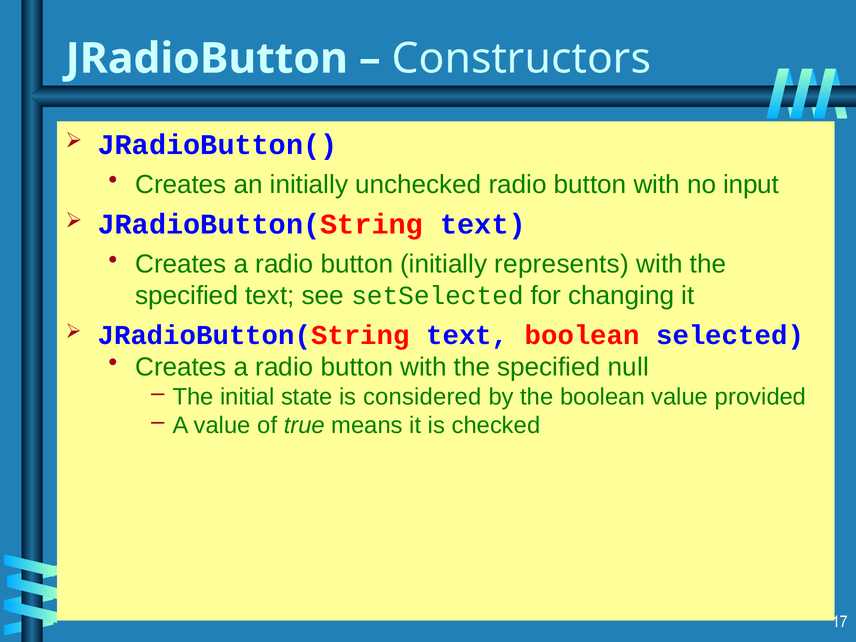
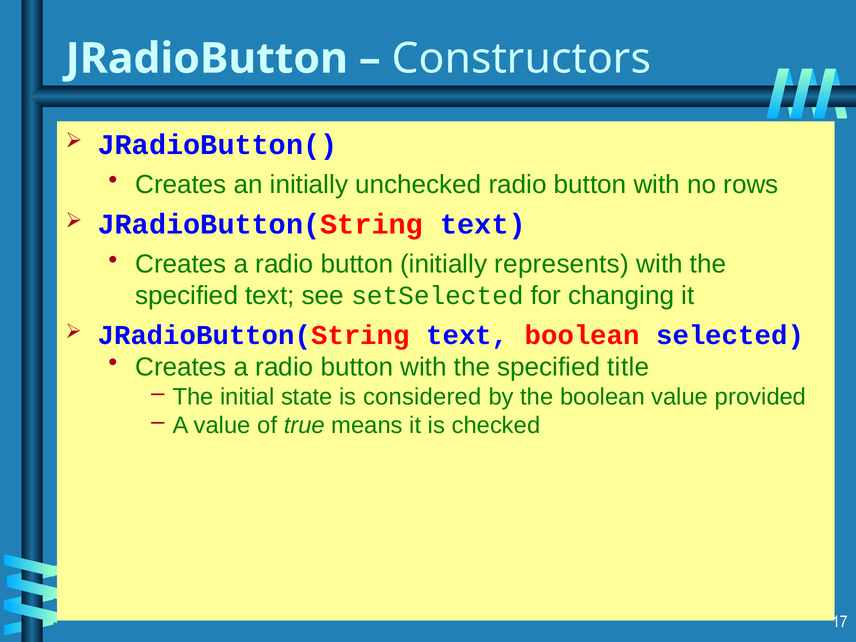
input: input -> rows
null: null -> title
